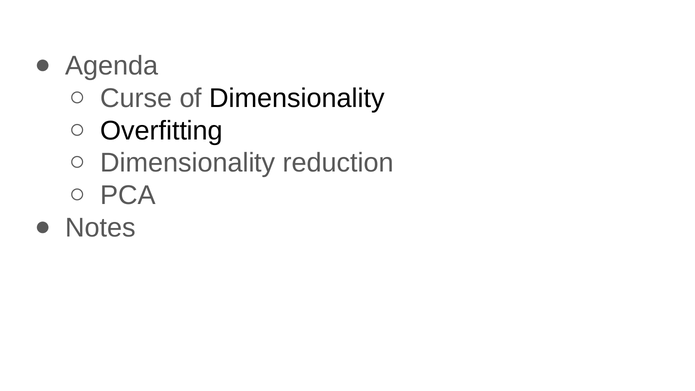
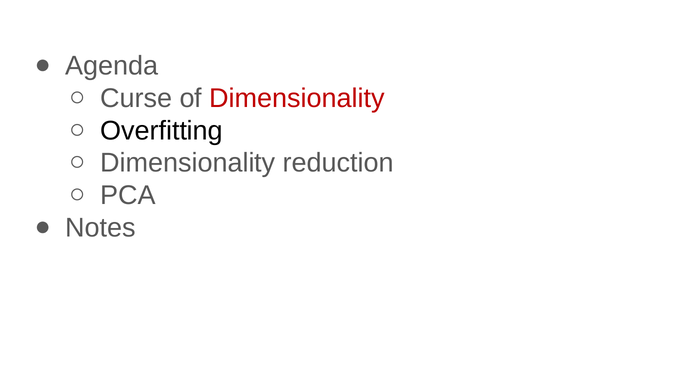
Dimensionality at (297, 98) colour: black -> red
